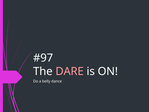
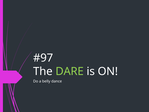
DARE colour: pink -> light green
